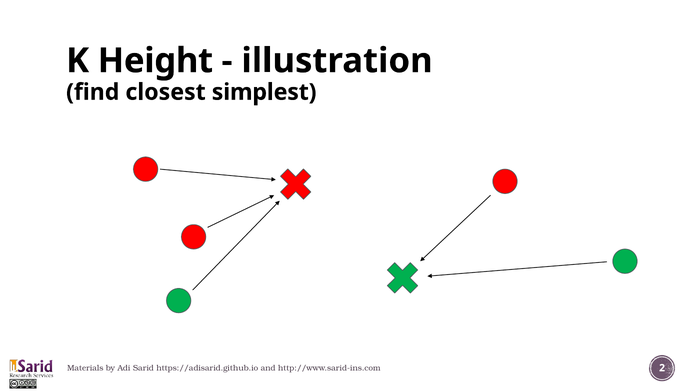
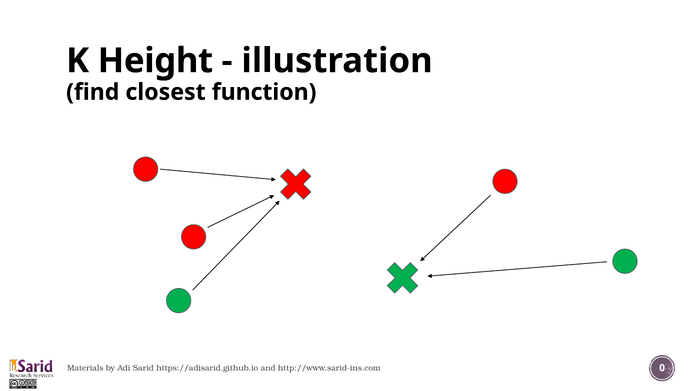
simplest: simplest -> function
2: 2 -> 0
